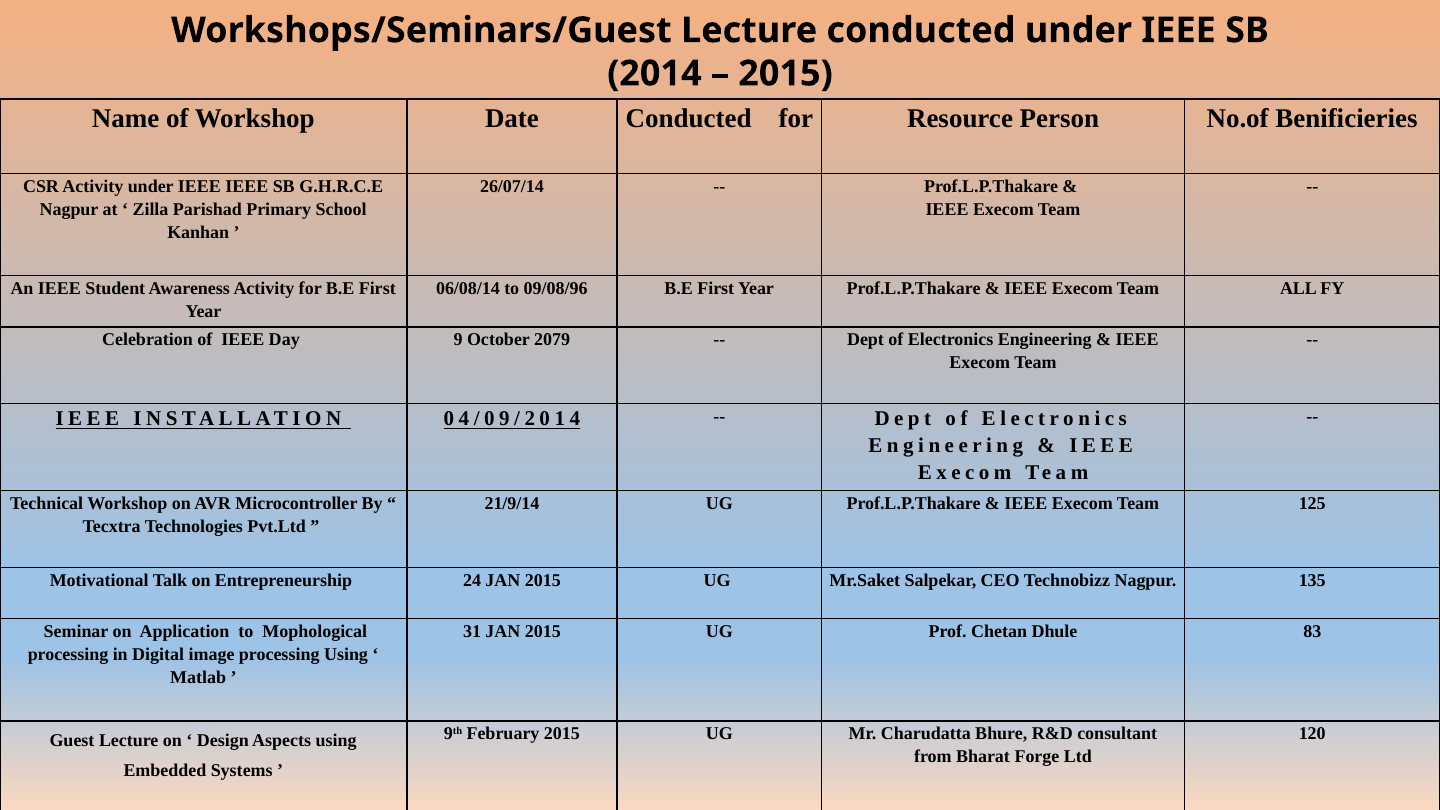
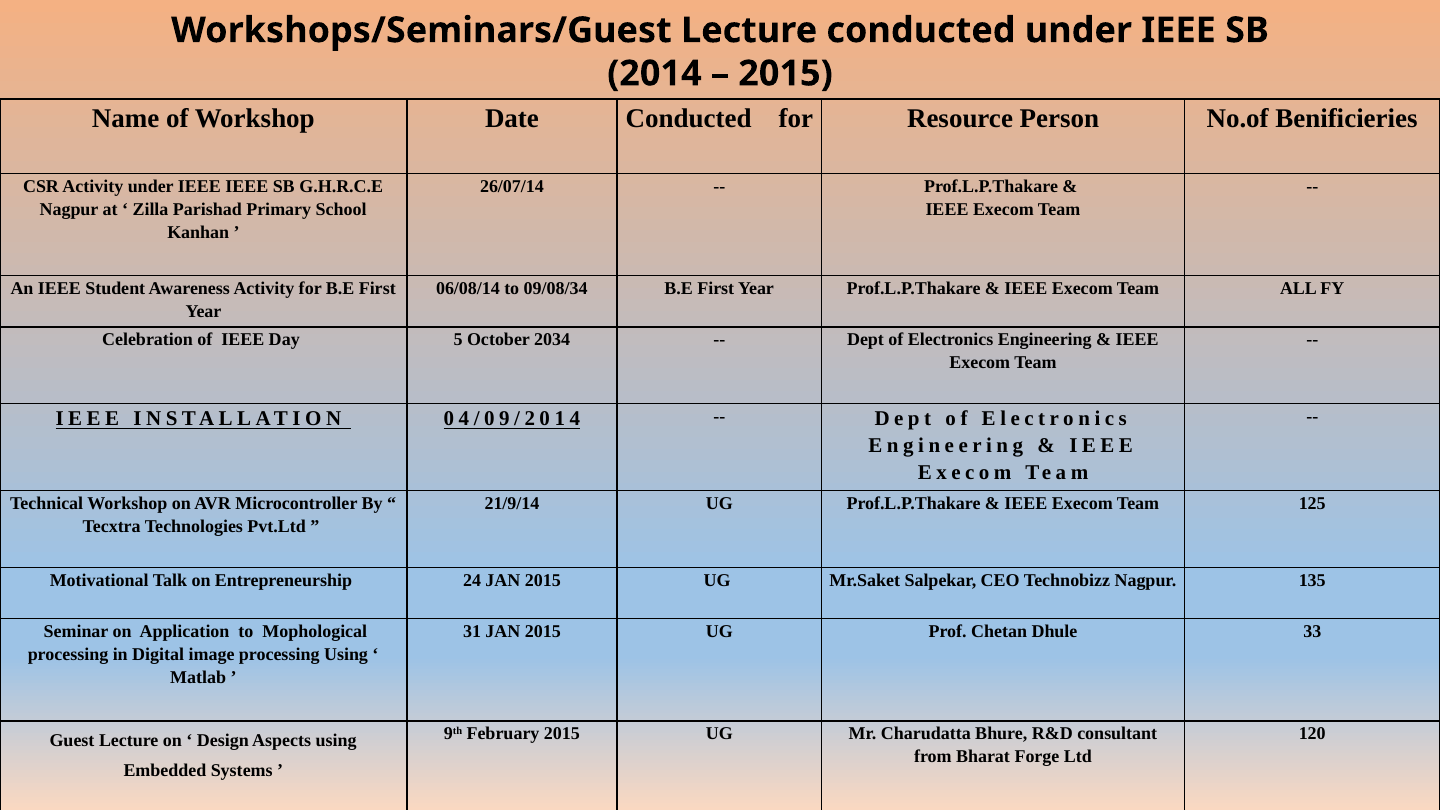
09/08/96: 09/08/96 -> 09/08/34
9: 9 -> 5
2079: 2079 -> 2034
83: 83 -> 33
